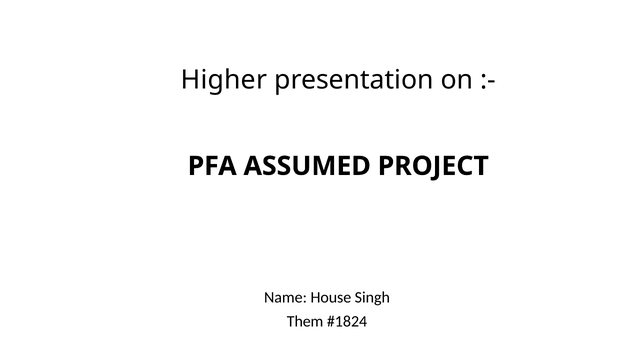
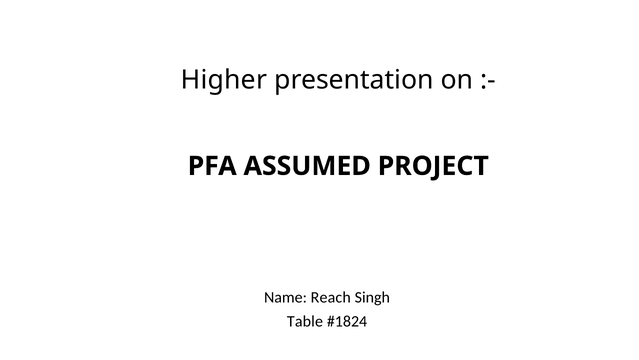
House: House -> Reach
Them: Them -> Table
